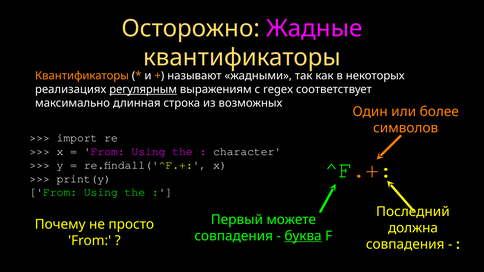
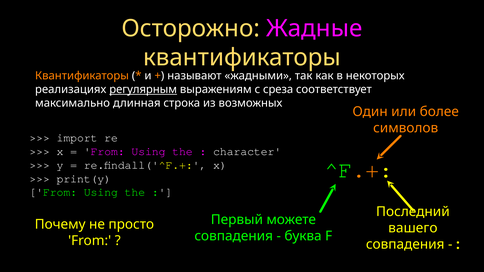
regex: regex -> среза
должна: должна -> вашего
буква underline: present -> none
